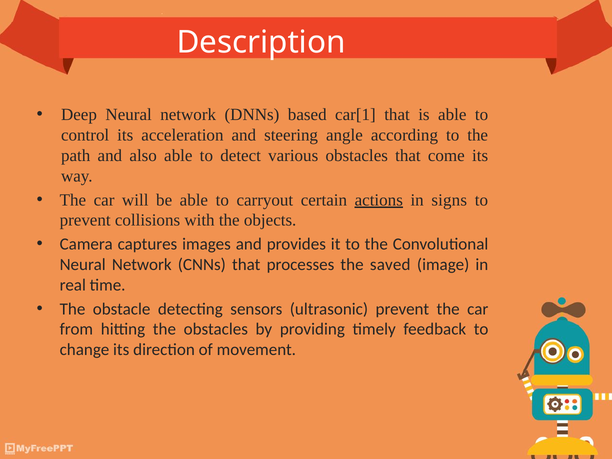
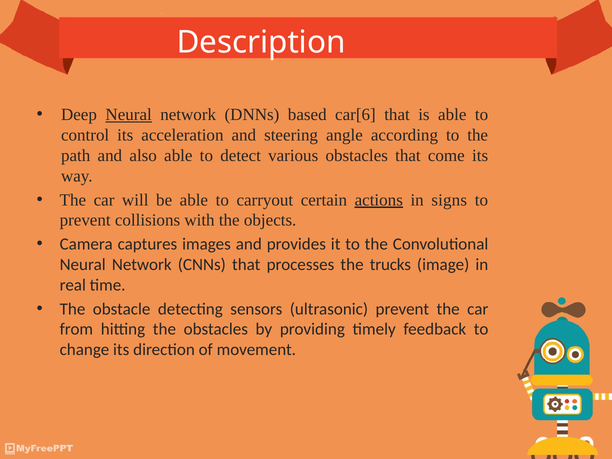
Neural at (129, 115) underline: none -> present
car[1: car[1 -> car[6
saved: saved -> trucks
